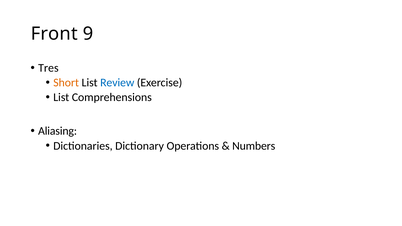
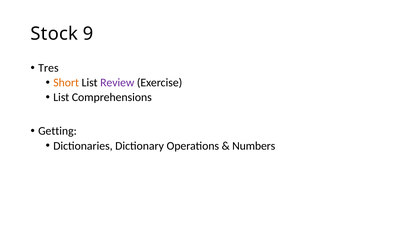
Front: Front -> Stock
Review colour: blue -> purple
Aliasing: Aliasing -> Getting
